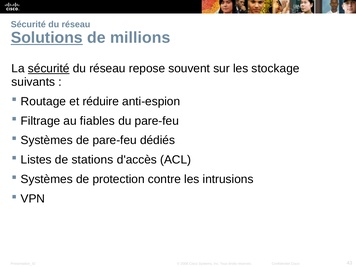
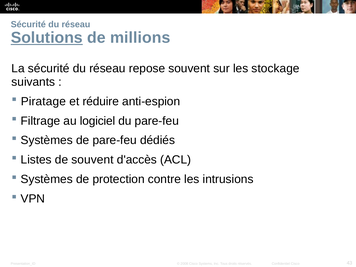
sécurité at (49, 68) underline: present -> none
Routage: Routage -> Piratage
fiables: fiables -> logiciel
de stations: stations -> souvent
